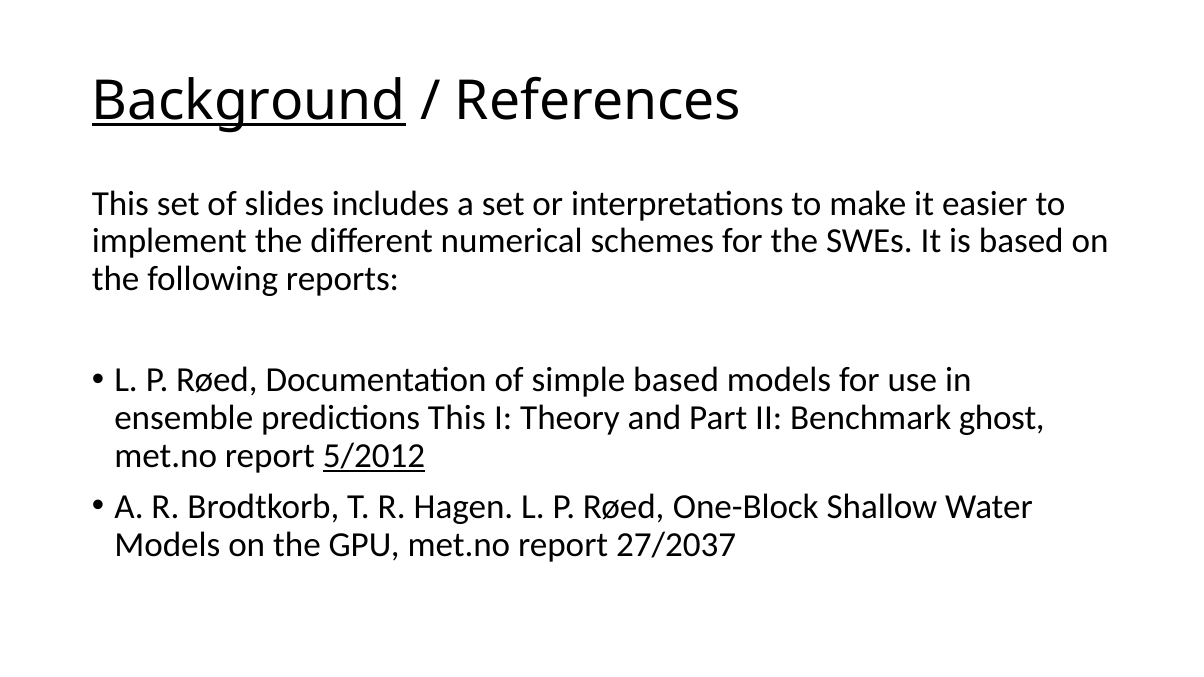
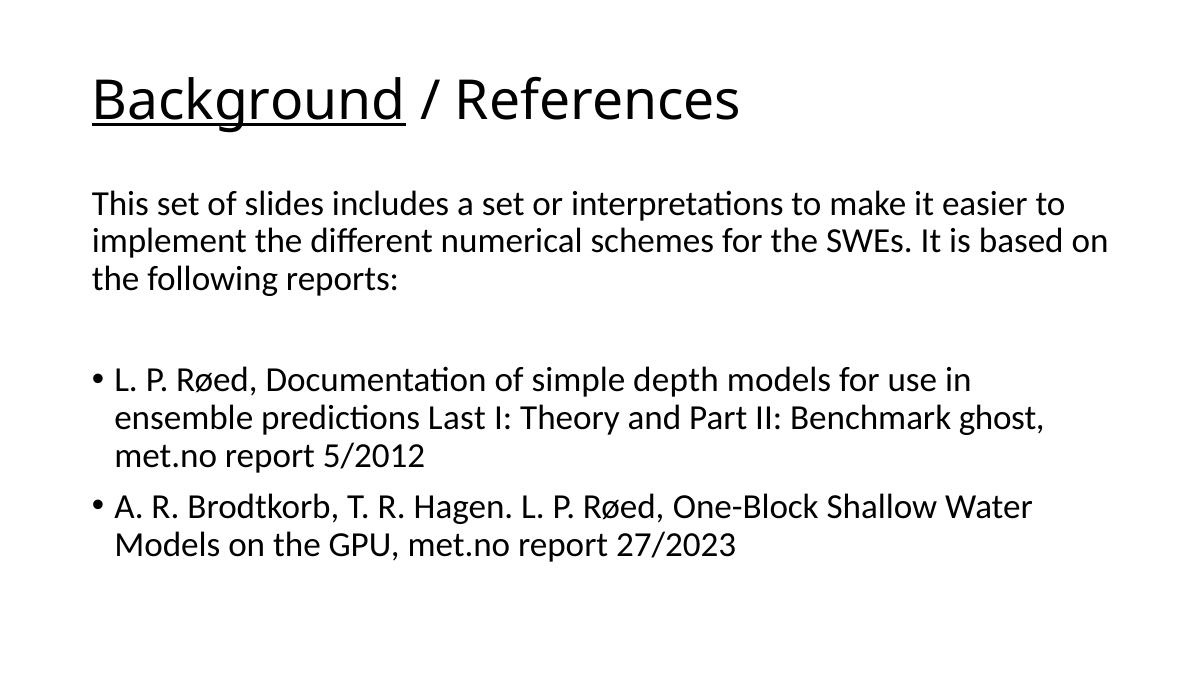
simple based: based -> depth
predictions This: This -> Last
5/2012 underline: present -> none
27/2037: 27/2037 -> 27/2023
